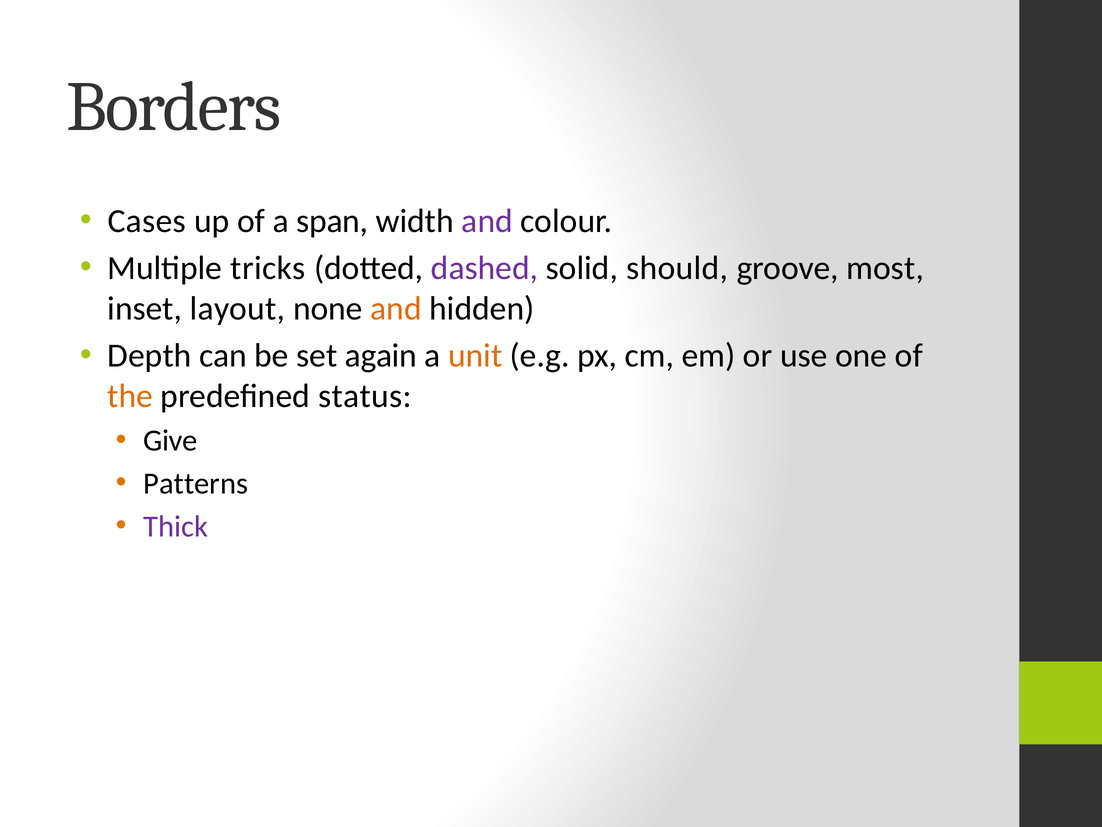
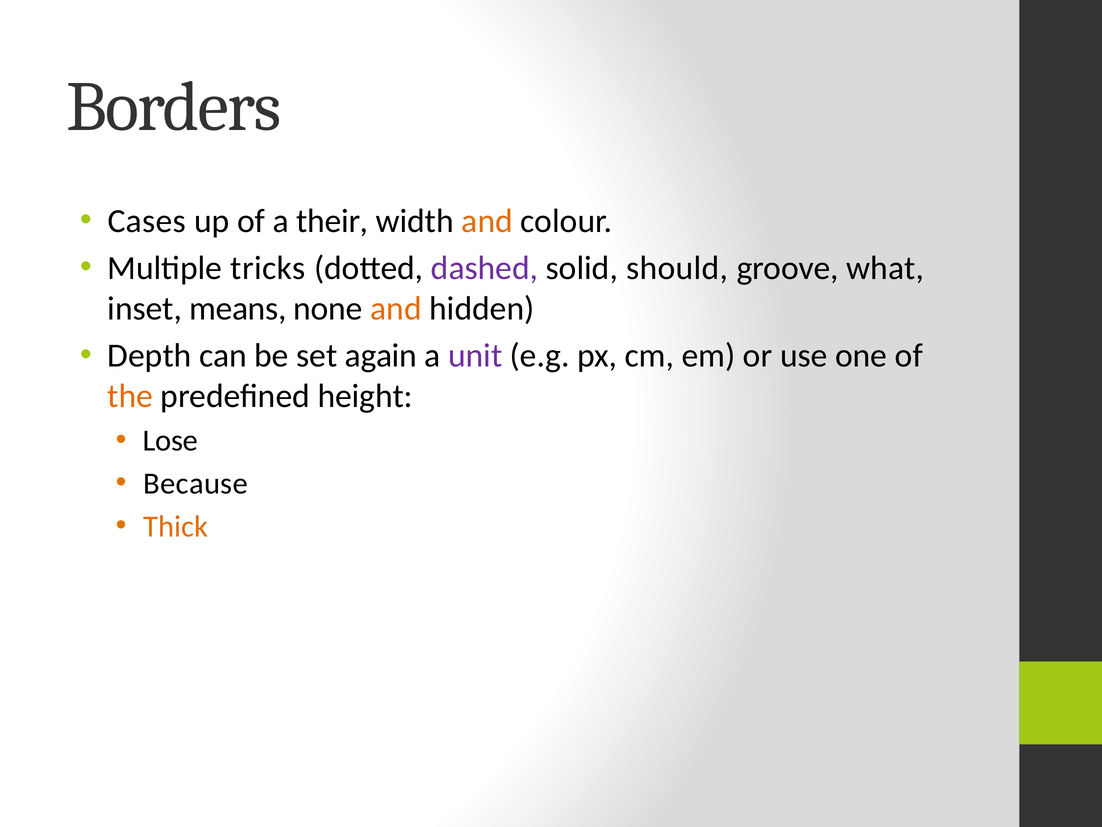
span: span -> their
and at (487, 221) colour: purple -> orange
most: most -> what
layout: layout -> means
unit colour: orange -> purple
status: status -> height
Give: Give -> Lose
Patterns: Patterns -> Because
Thick colour: purple -> orange
